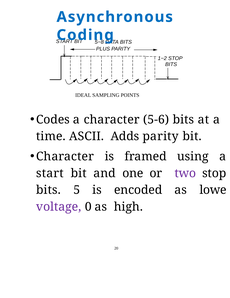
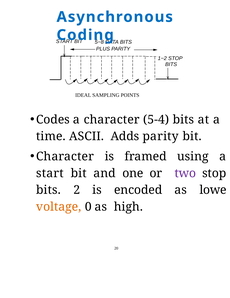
5-6: 5-6 -> 5-4
5: 5 -> 2
voltage colour: purple -> orange
